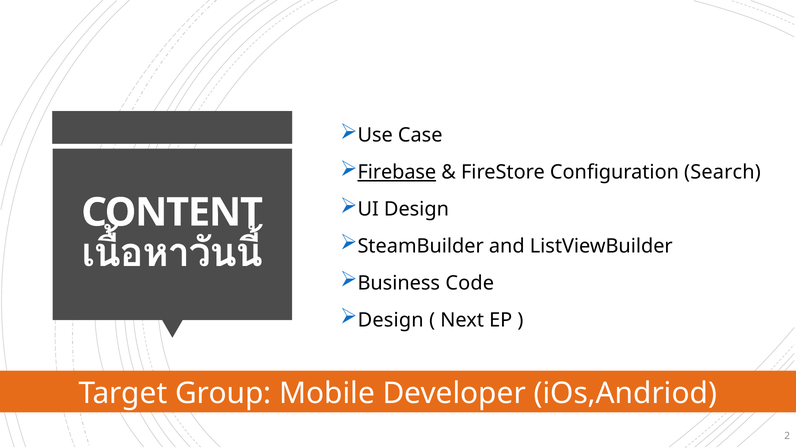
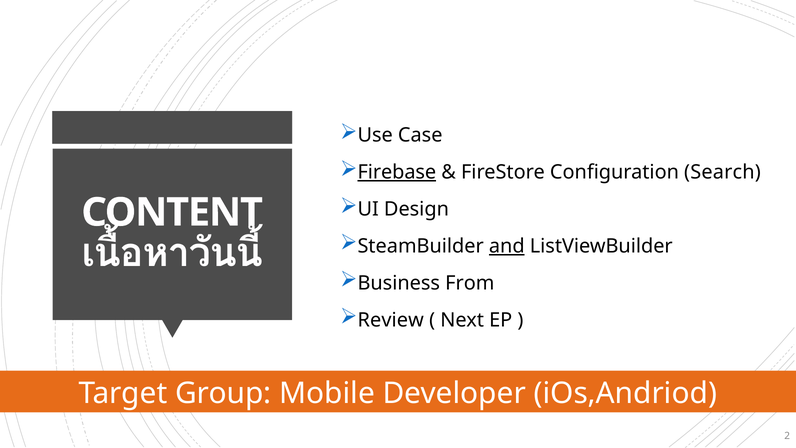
and underline: none -> present
Code: Code -> From
Design at (391, 320): Design -> Review
